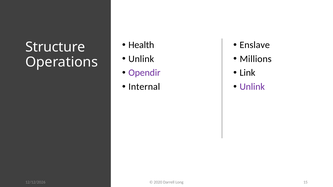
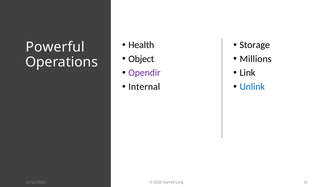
Enslave: Enslave -> Storage
Structure: Structure -> Powerful
Unlink at (141, 59): Unlink -> Object
Unlink at (252, 87) colour: purple -> blue
